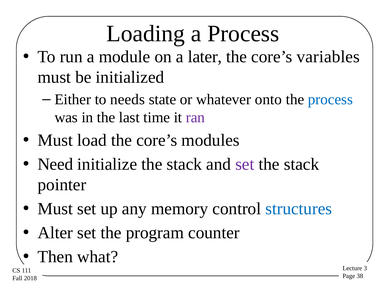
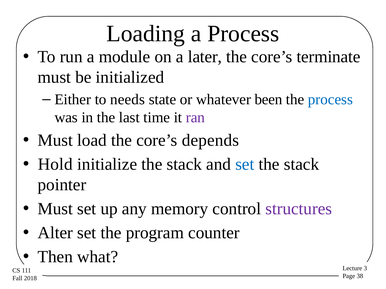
variables: variables -> terminate
onto: onto -> been
modules: modules -> depends
Need: Need -> Hold
set at (245, 165) colour: purple -> blue
structures colour: blue -> purple
